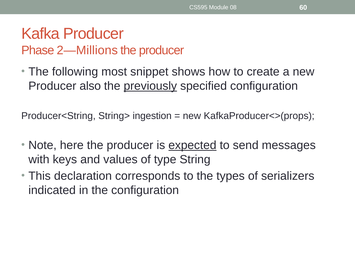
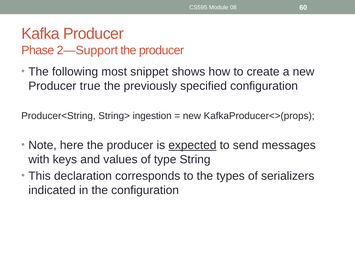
2—Millions: 2—Millions -> 2—Support
also: also -> true
previously underline: present -> none
